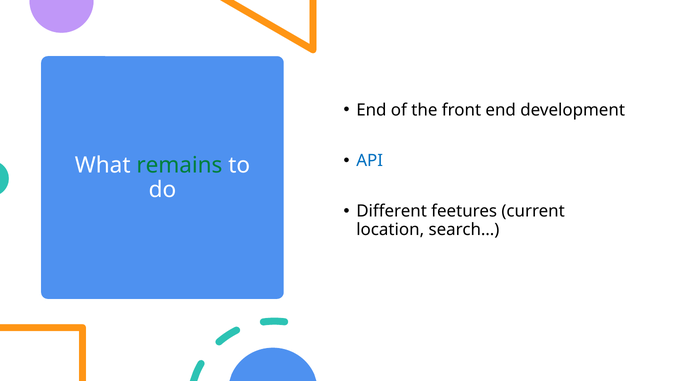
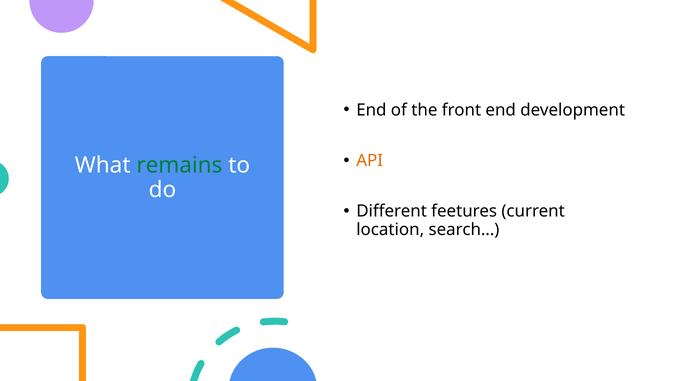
API colour: blue -> orange
